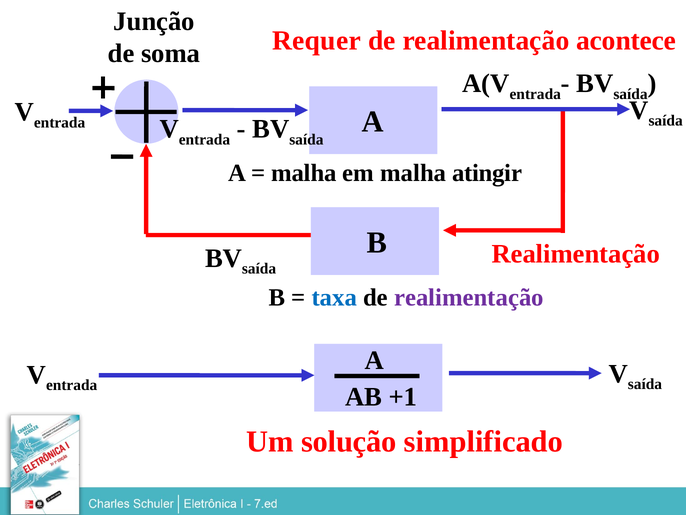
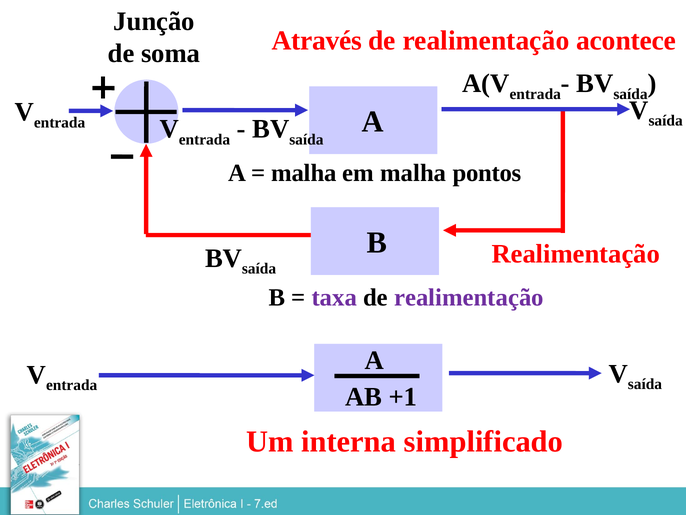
Requer: Requer -> Através
atingir: atingir -> pontos
taxa colour: blue -> purple
solução: solução -> interna
